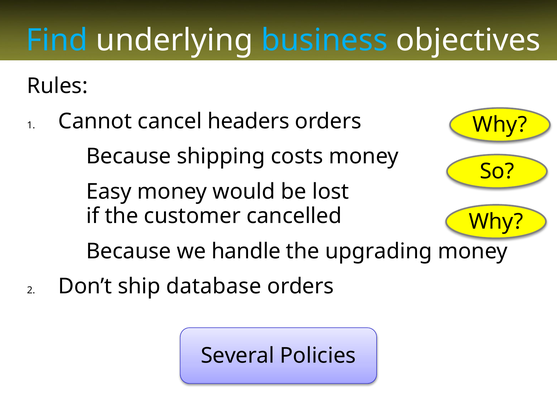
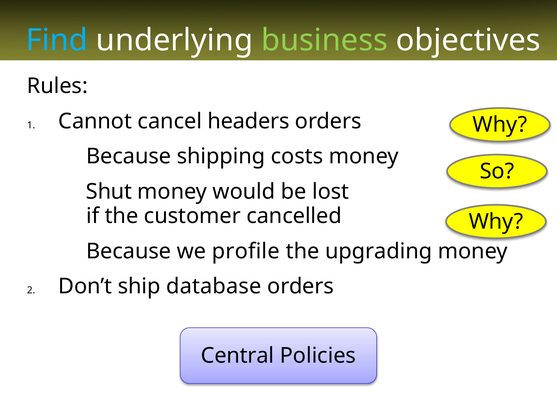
business colour: light blue -> light green
Easy: Easy -> Shut
handle: handle -> profile
Several: Several -> Central
